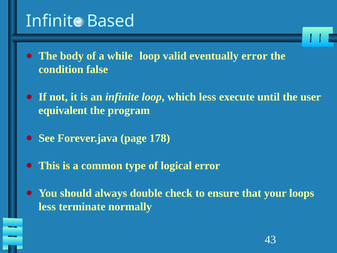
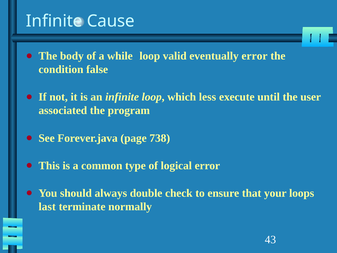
Based: Based -> Cause
equivalent: equivalent -> associated
178: 178 -> 738
less at (47, 206): less -> last
